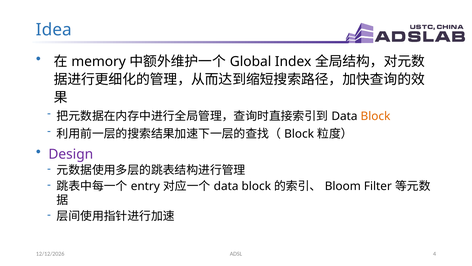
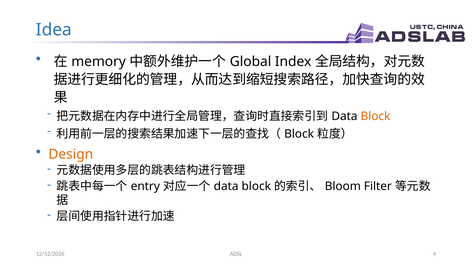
Design colour: purple -> orange
